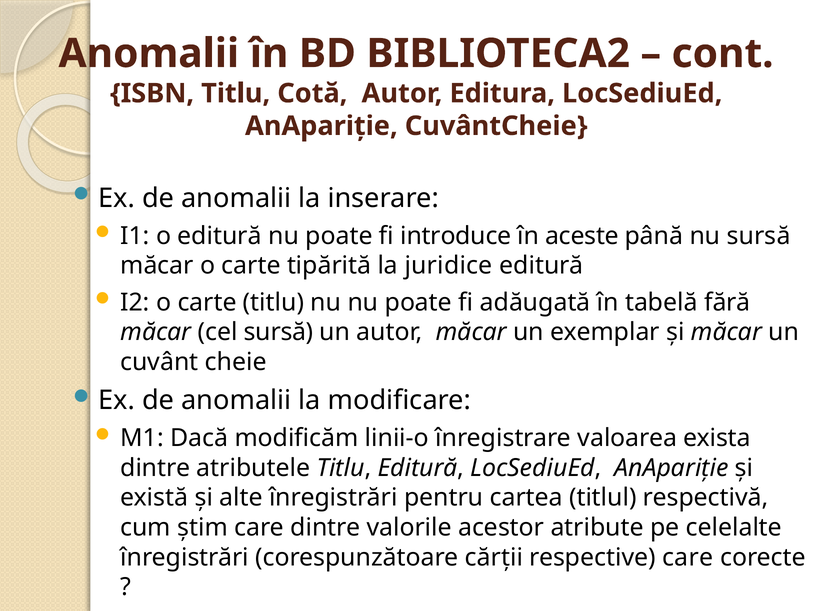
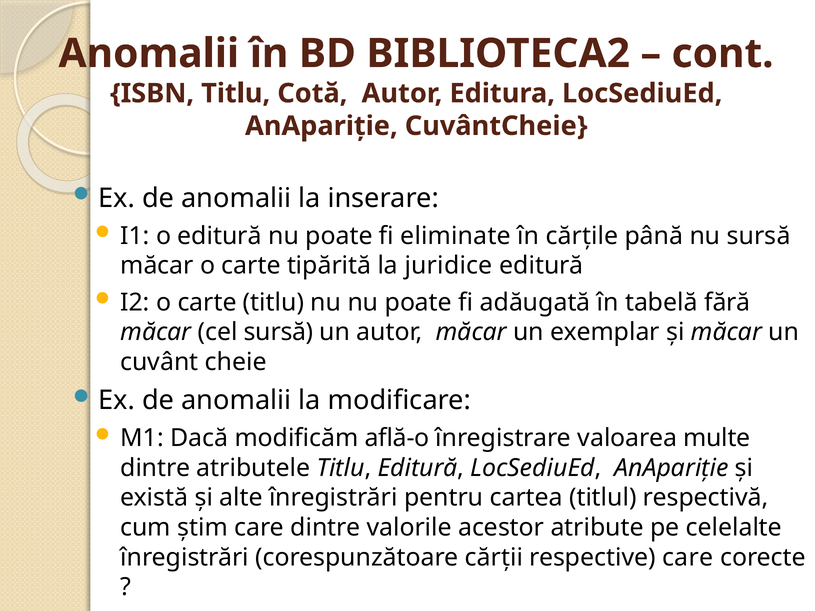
introduce: introduce -> eliminate
aceste: aceste -> cărţile
linii-o: linii-o -> află-o
exista: exista -> multe
